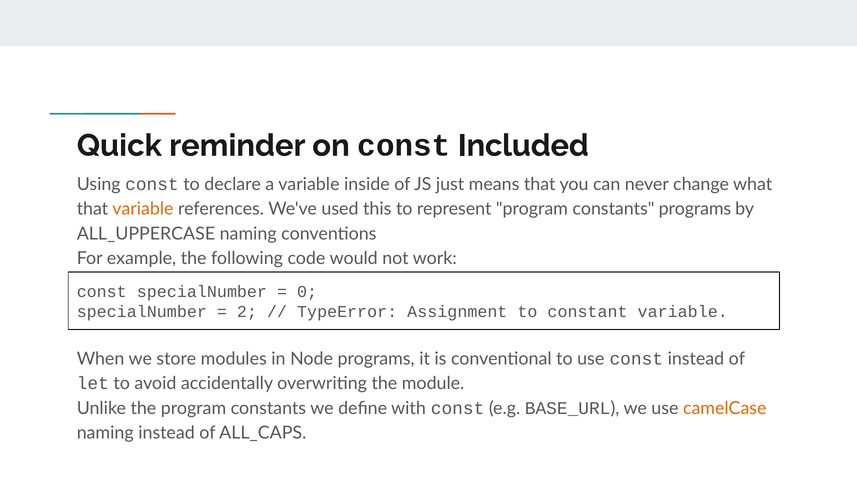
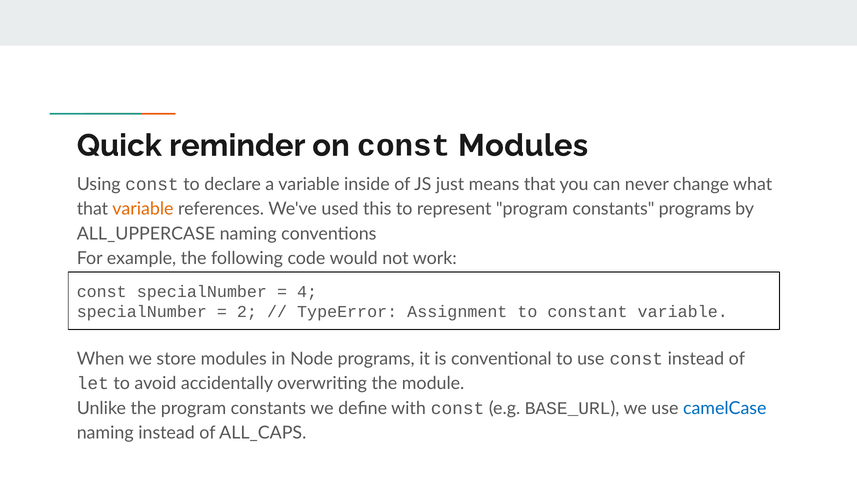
const Included: Included -> Modules
0: 0 -> 4
camelCase colour: orange -> blue
